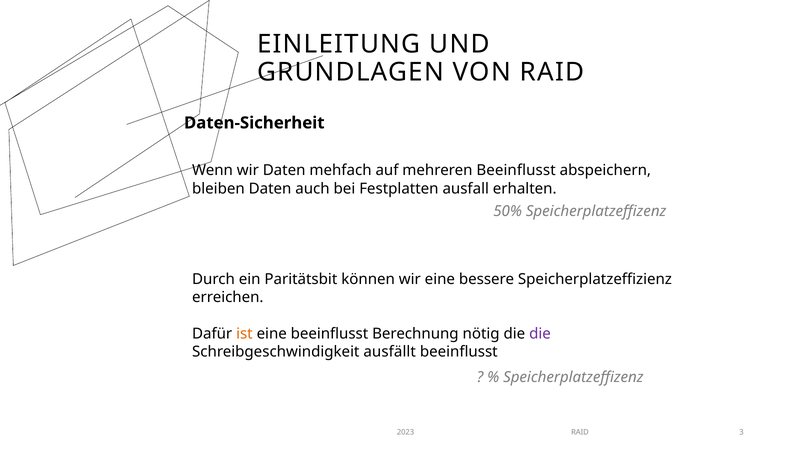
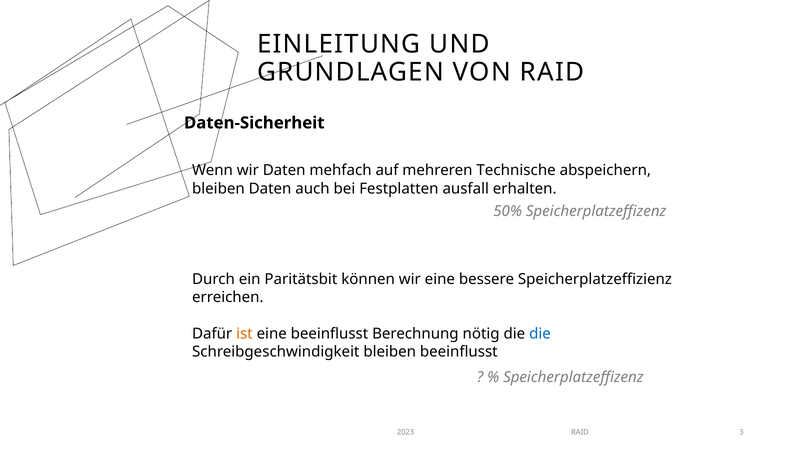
mehreren Beeinflusst: Beeinflusst -> Technische
die at (540, 334) colour: purple -> blue
Schreibgeschwindigkeit ausfällt: ausfällt -> bleiben
